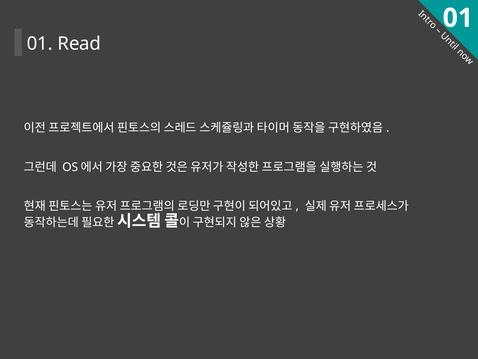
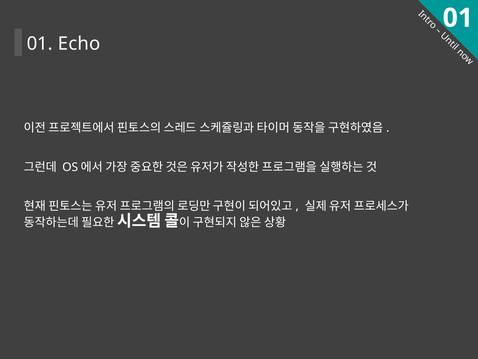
Read: Read -> Echo
